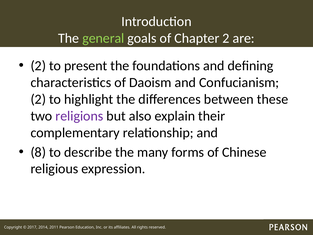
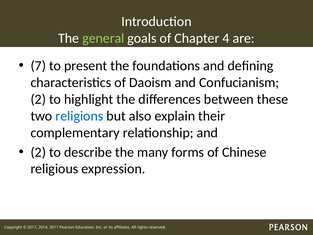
Chapter 2: 2 -> 4
2 at (38, 66): 2 -> 7
religions colour: purple -> blue
8 at (38, 152): 8 -> 2
